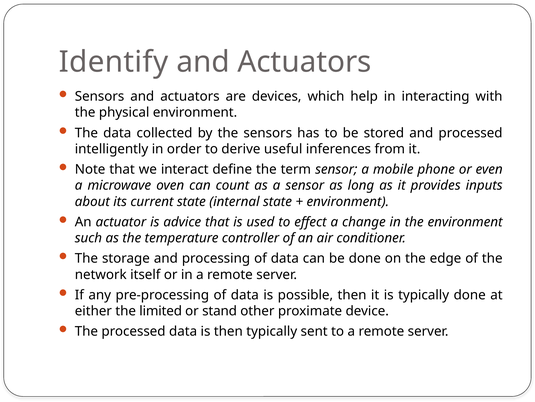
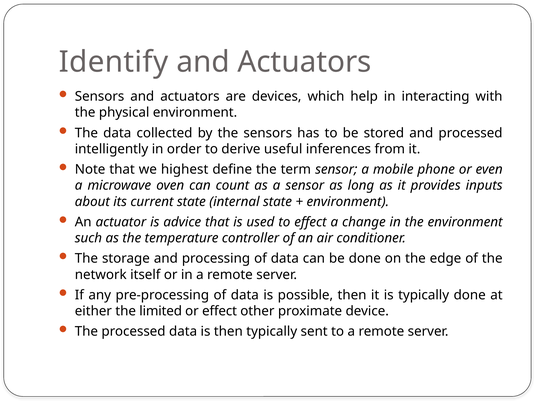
interact: interact -> highest
or stand: stand -> effect
